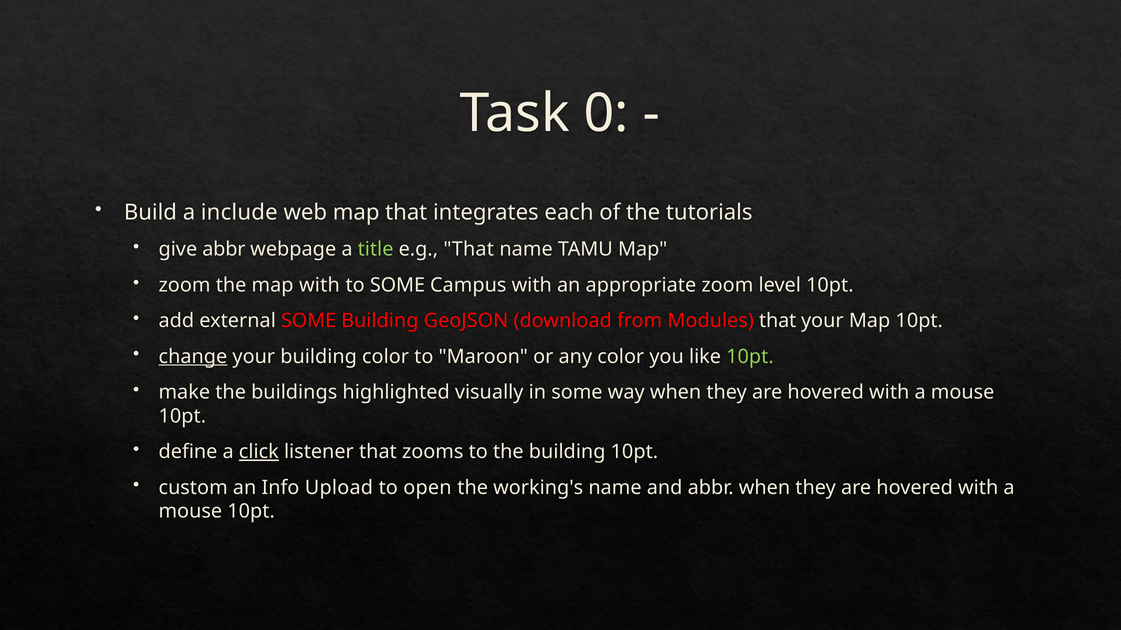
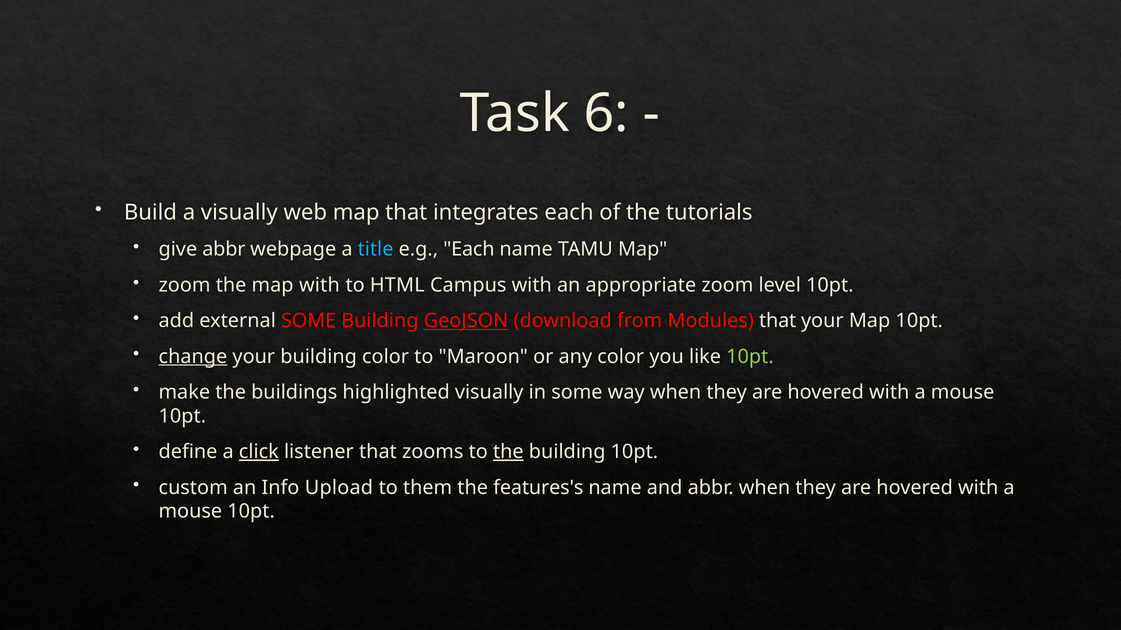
0: 0 -> 6
a include: include -> visually
title colour: light green -> light blue
e.g That: That -> Each
to SOME: SOME -> HTML
GeoJSON underline: none -> present
the at (508, 452) underline: none -> present
open: open -> them
working's: working's -> features's
